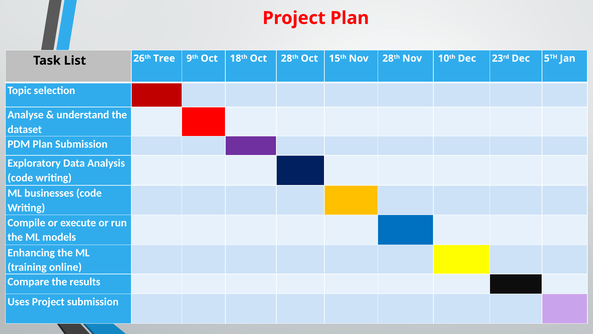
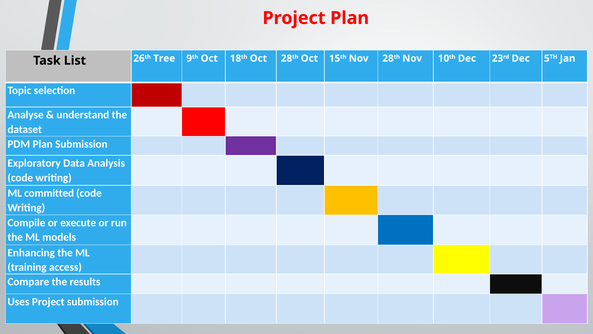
businesses: businesses -> committed
online: online -> access
